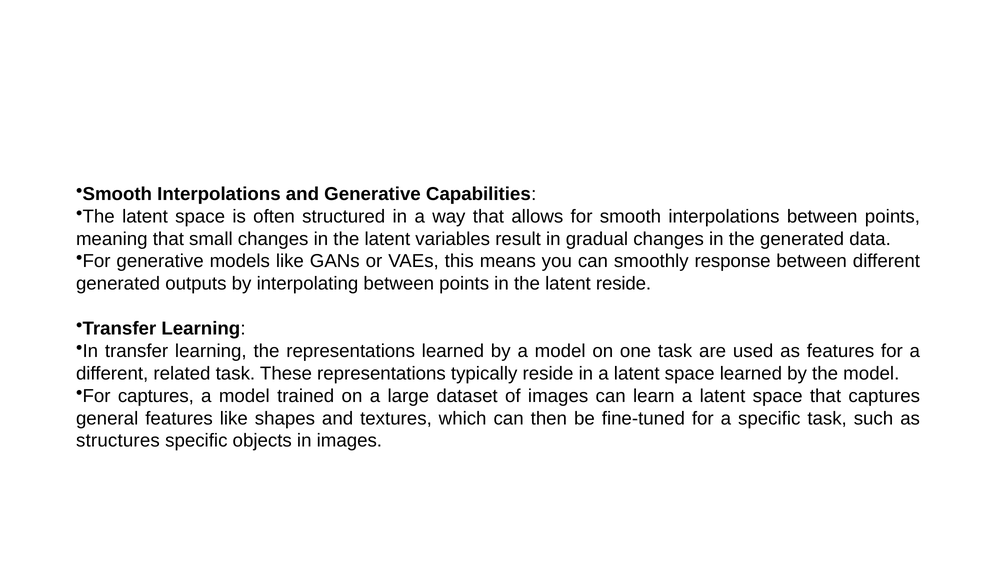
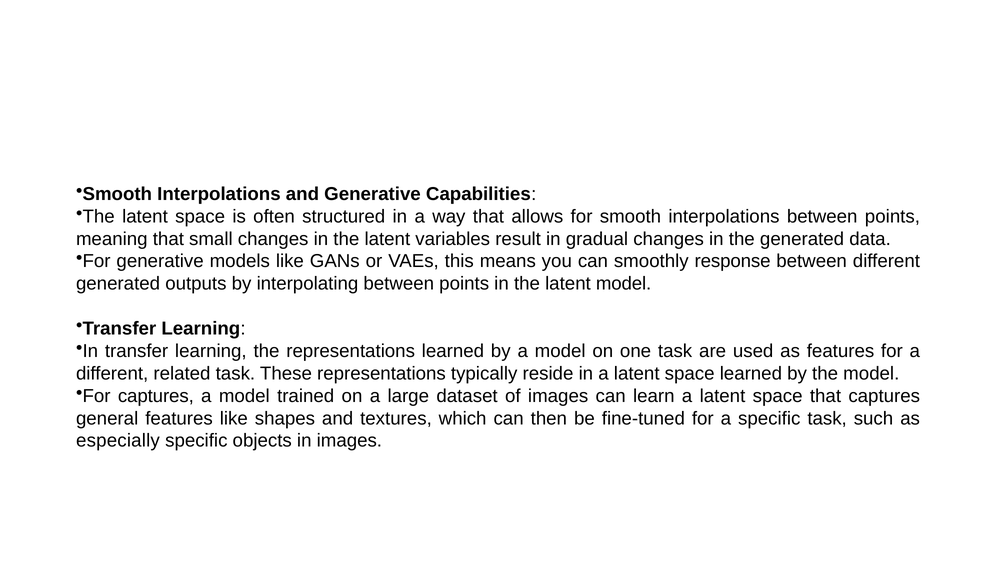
latent reside: reside -> model
structures: structures -> especially
